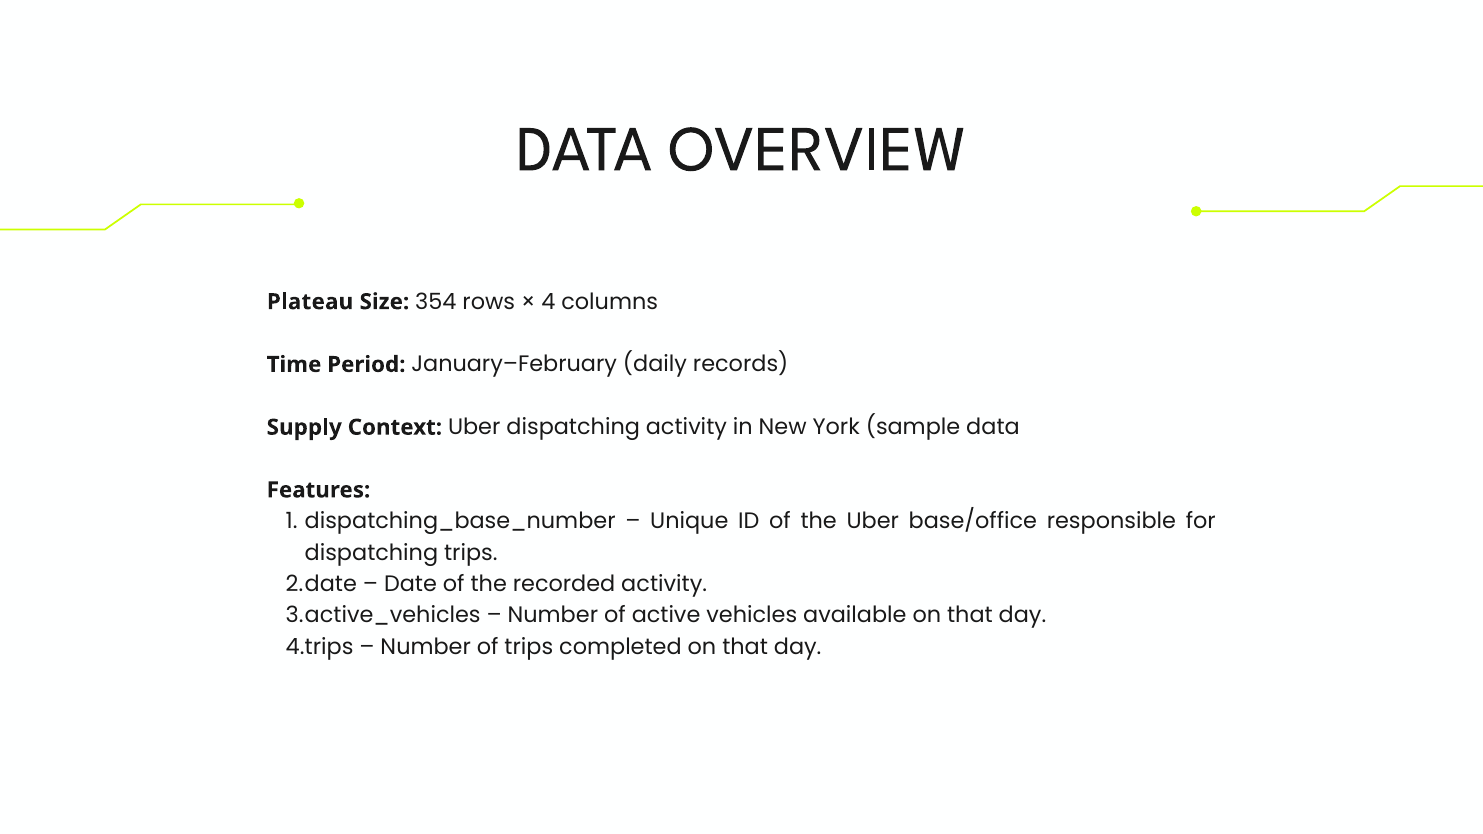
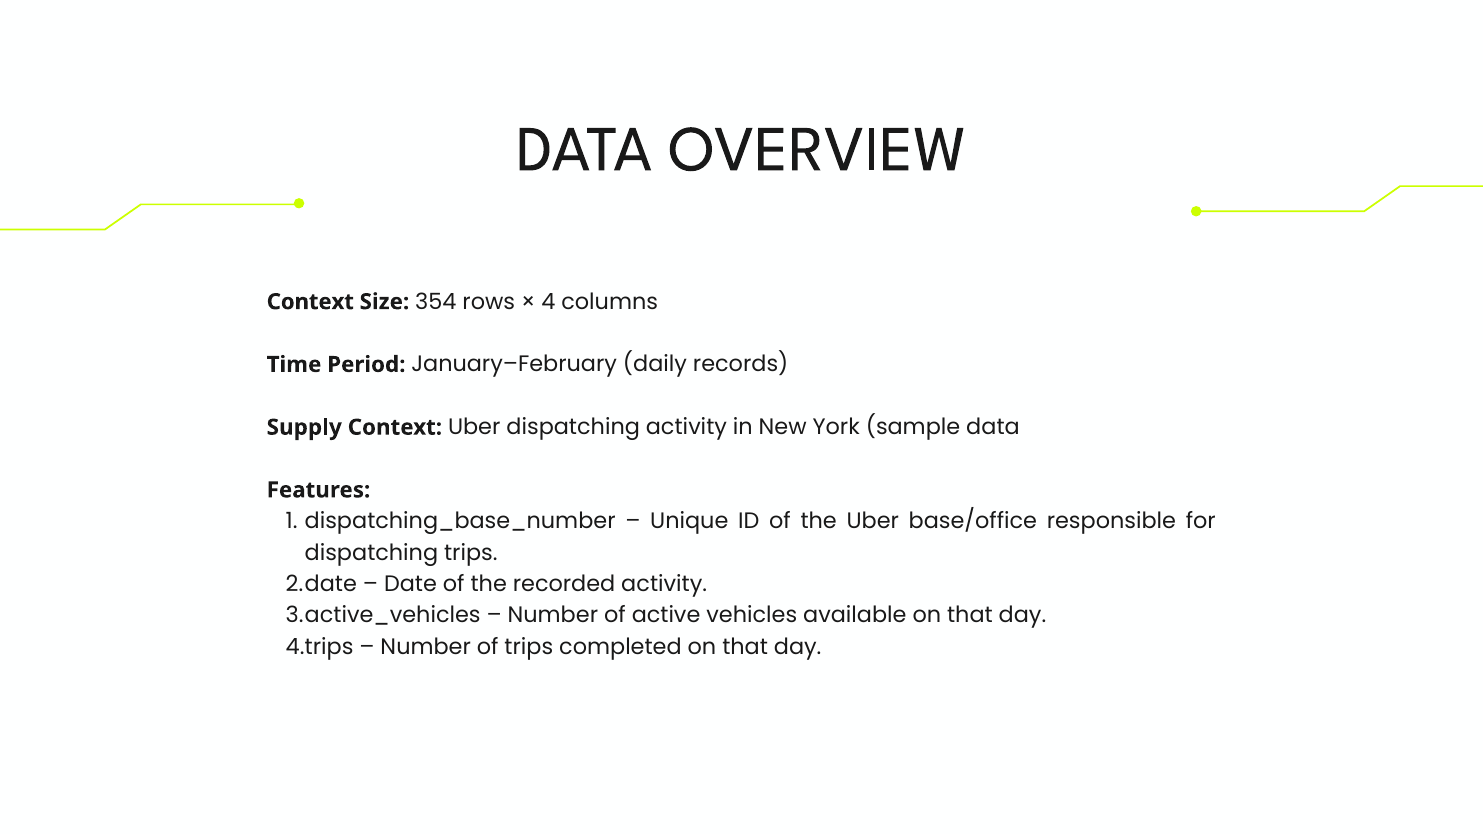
Plateau at (310, 302): Plateau -> Context
